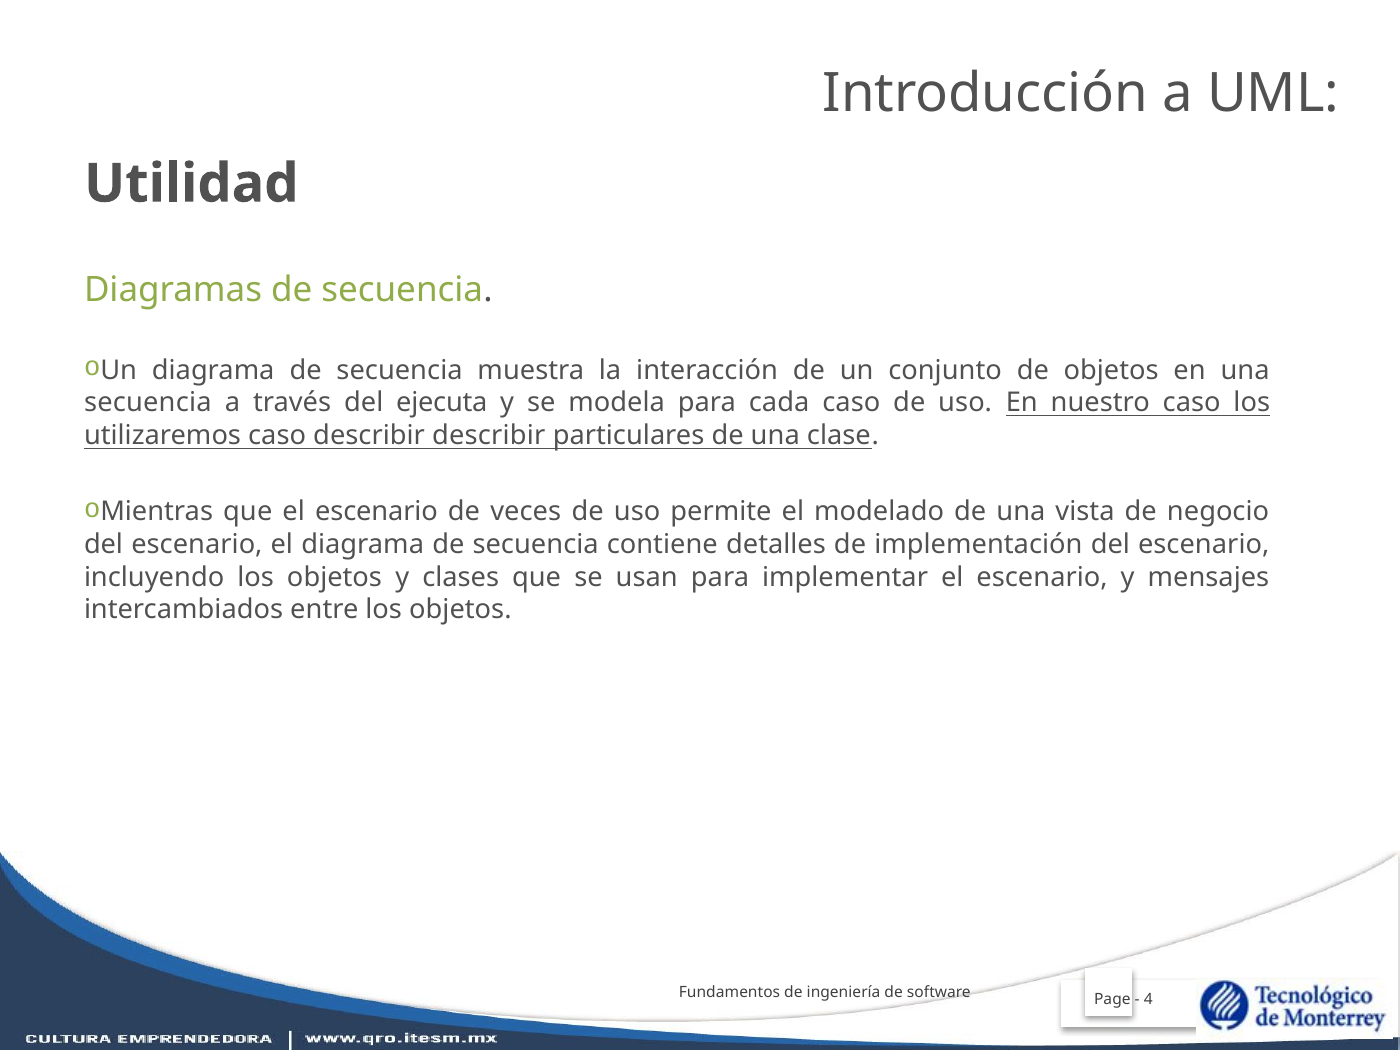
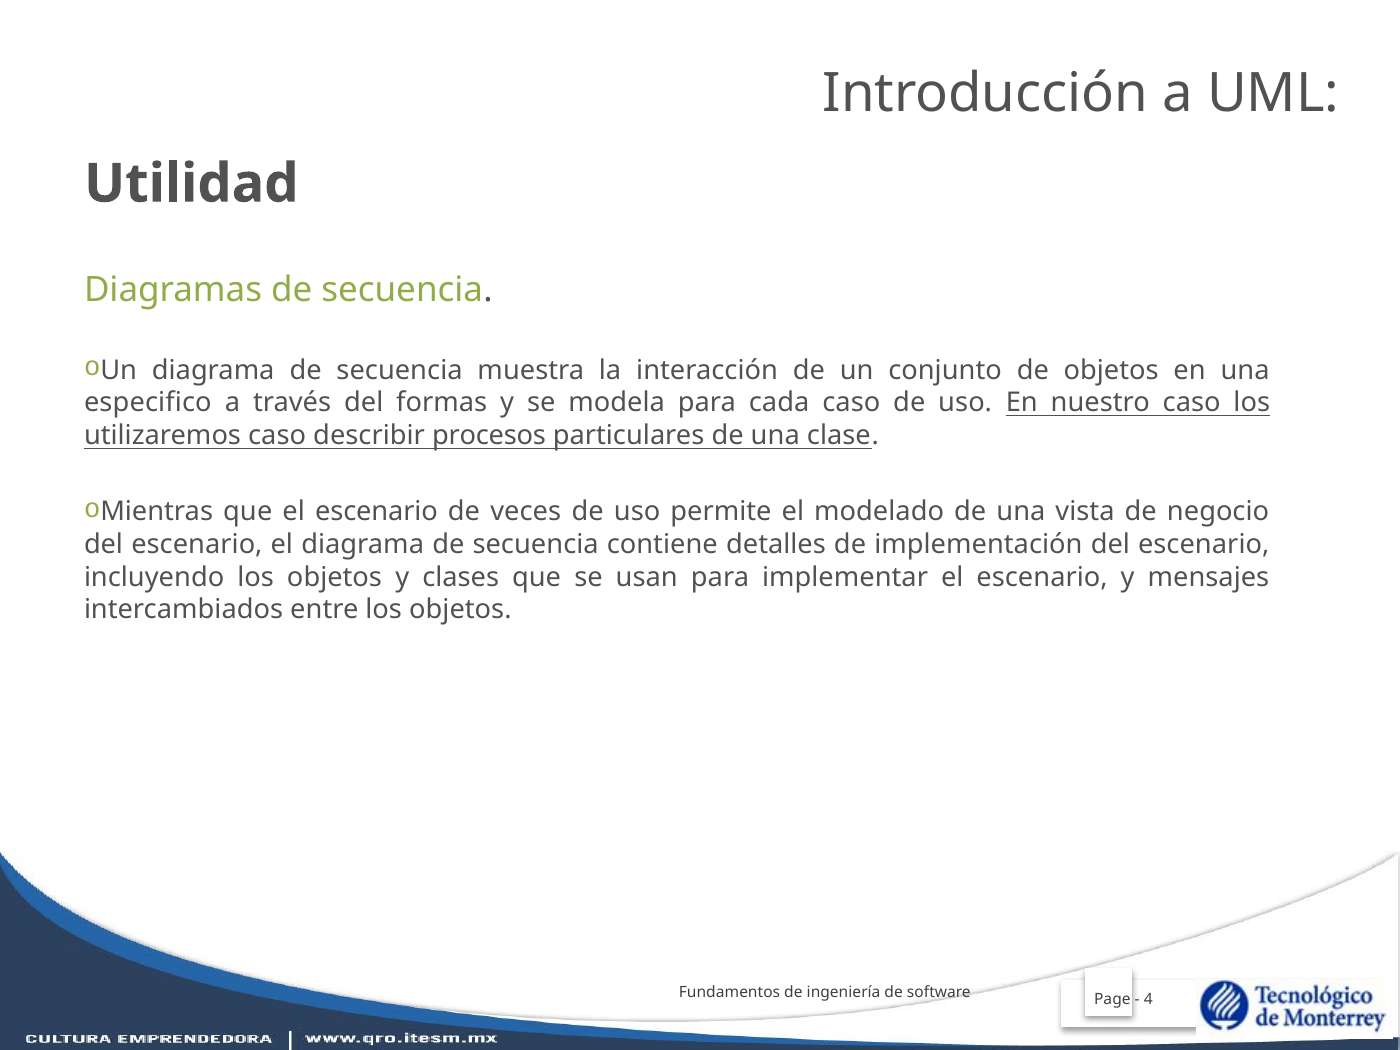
secuencia at (148, 403): secuencia -> especifico
ejecuta: ejecuta -> formas
describir describir: describir -> procesos
